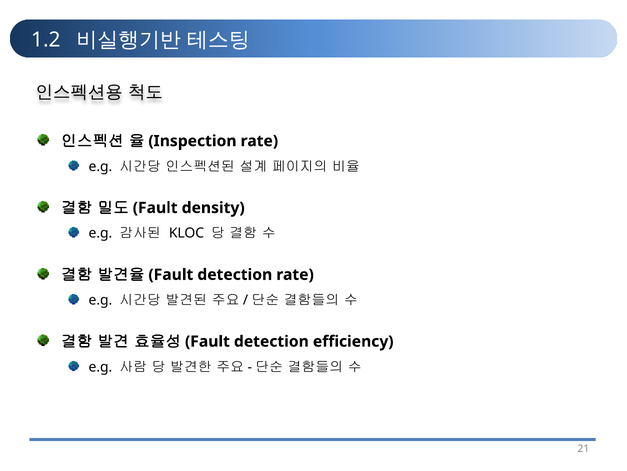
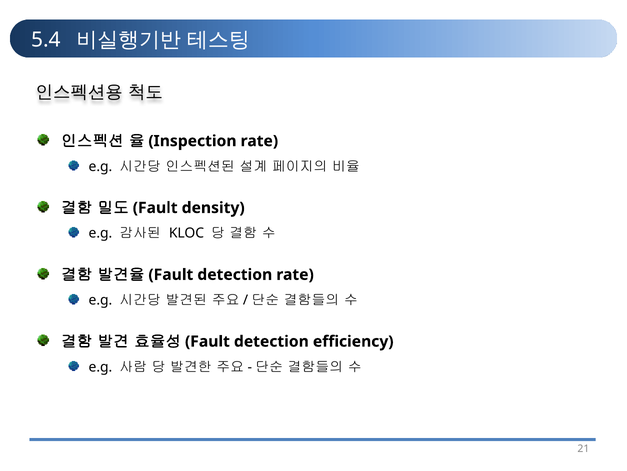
1.2: 1.2 -> 5.4
